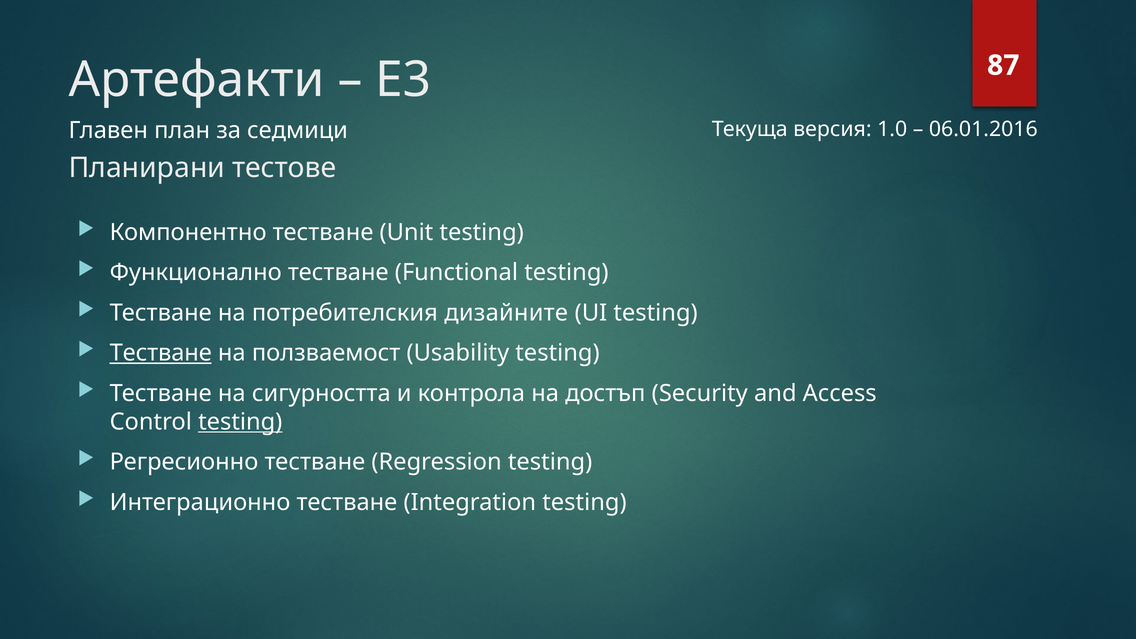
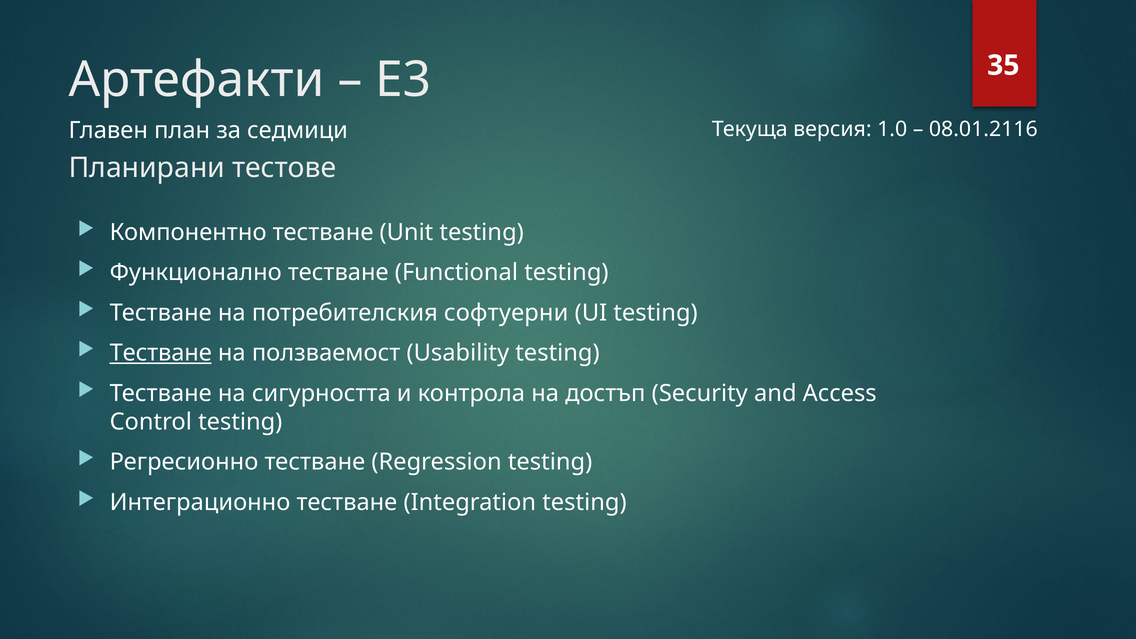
87: 87 -> 35
06.01.2016: 06.01.2016 -> 08.01.2116
дизайните: дизайните -> софтуерни
testing at (240, 422) underline: present -> none
